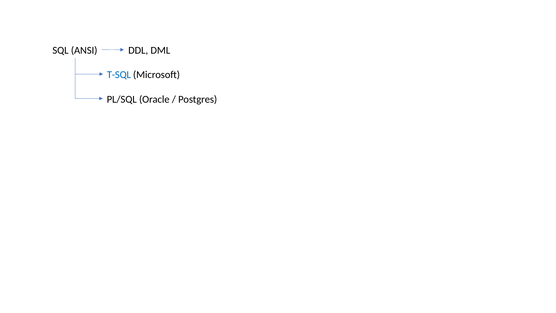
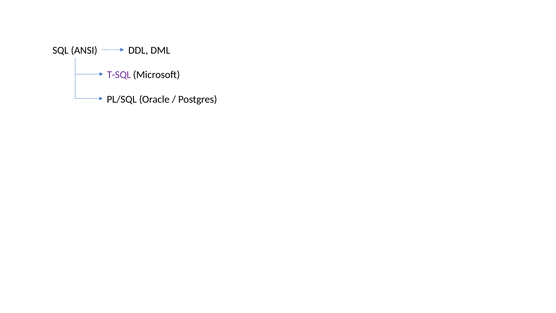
T-SQL colour: blue -> purple
